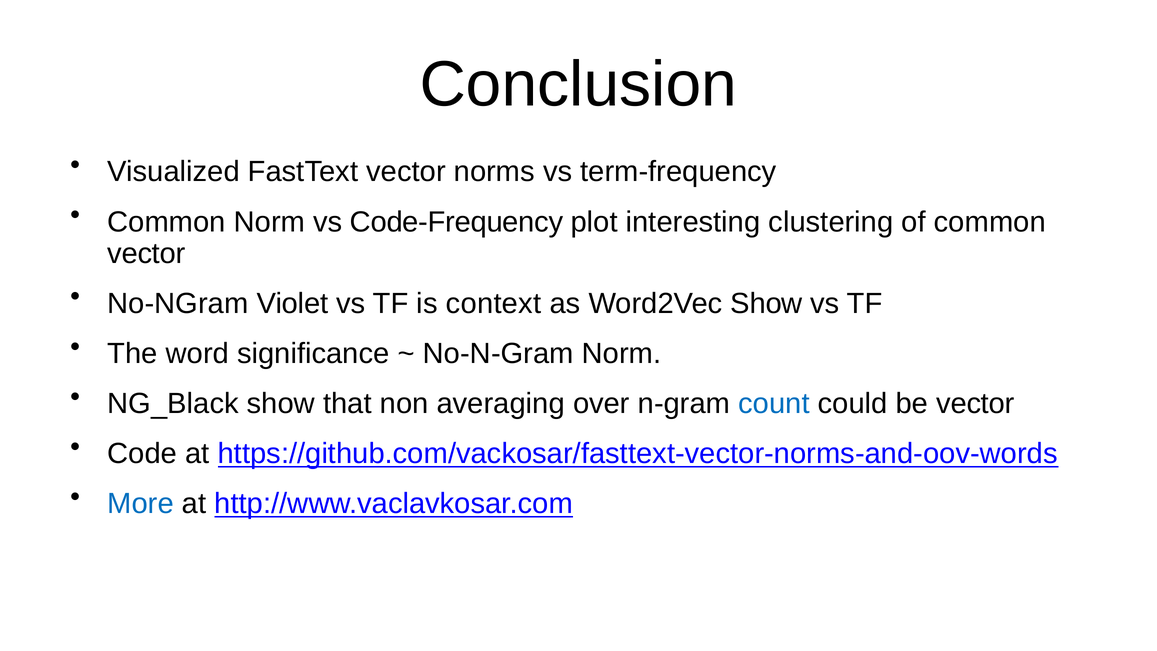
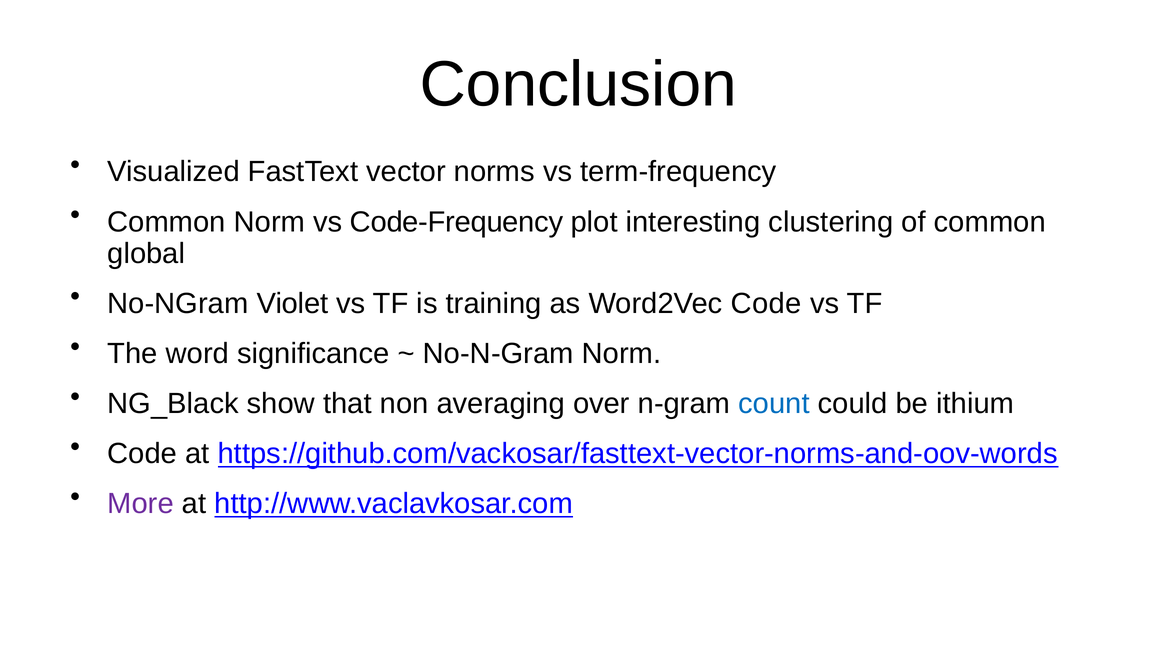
vector at (146, 253): vector -> global
context: context -> training
Word2Vec Show: Show -> Code
be vector: vector -> ithium
More colour: blue -> purple
